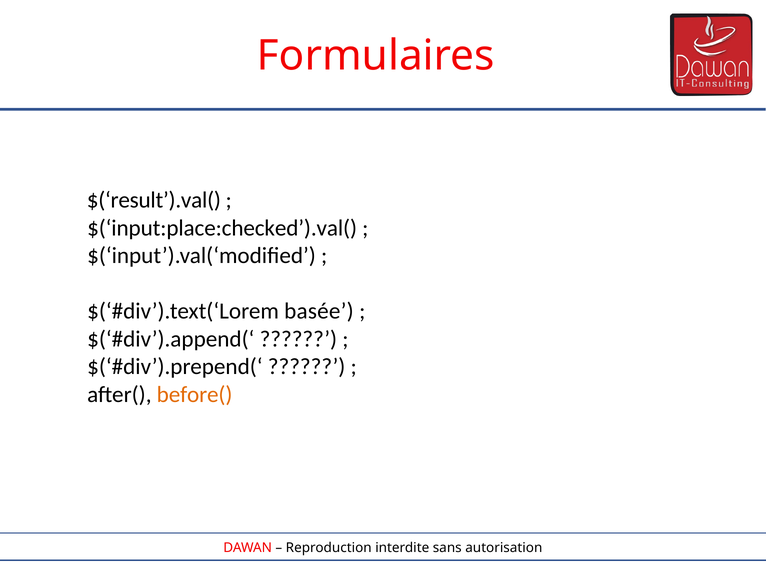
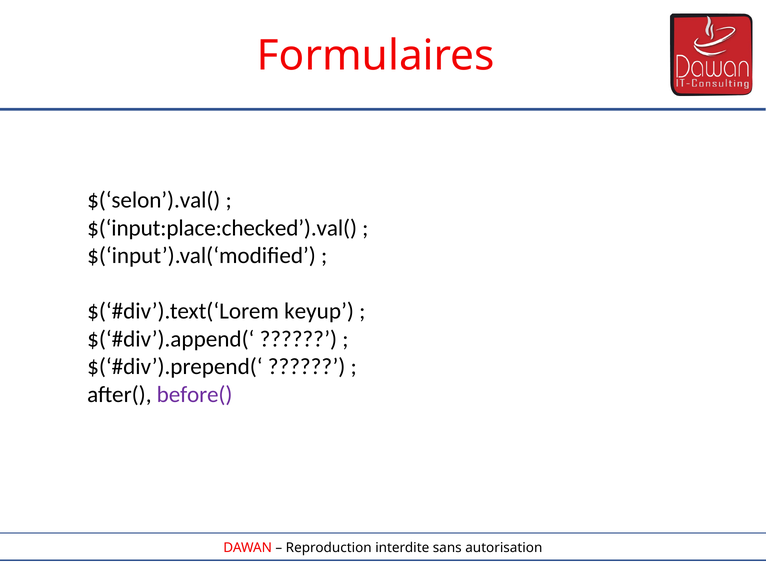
$(‘result’).val(: $(‘result’).val( -> $(‘selon’).val(
basée: basée -> keyup
before( colour: orange -> purple
